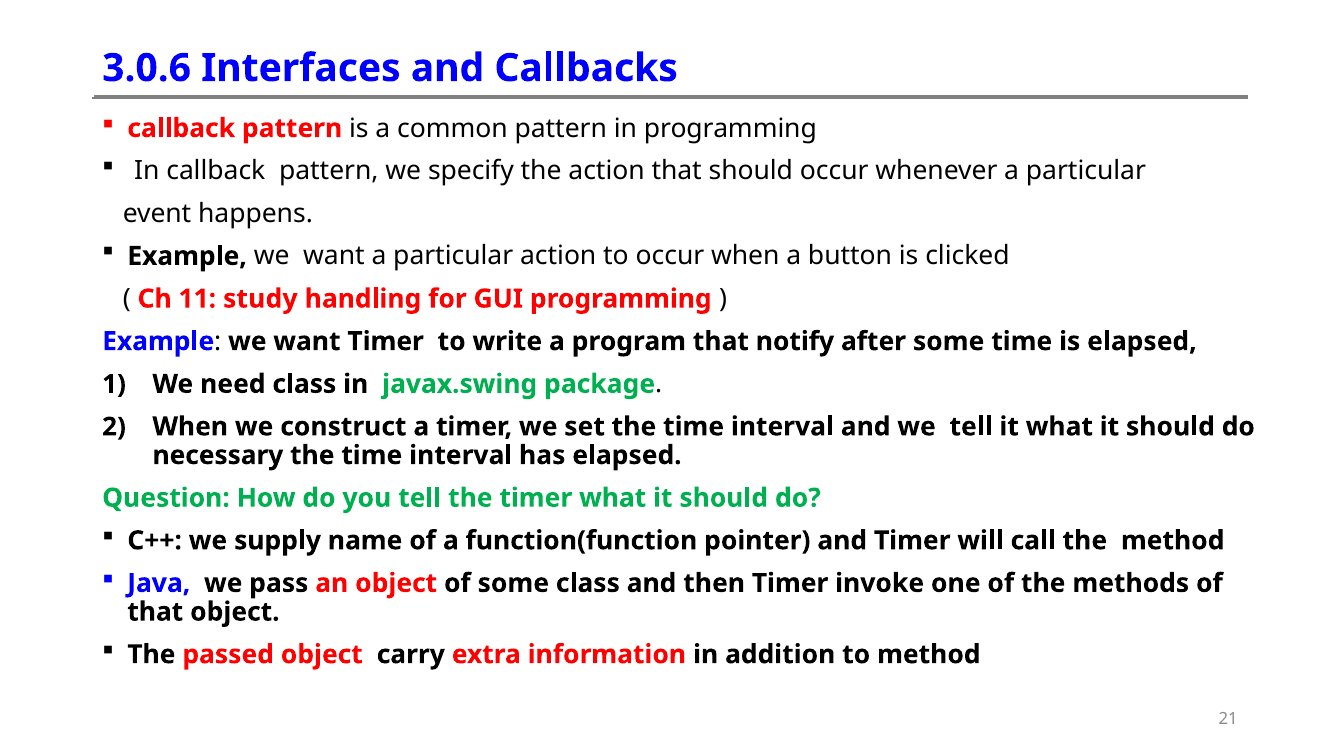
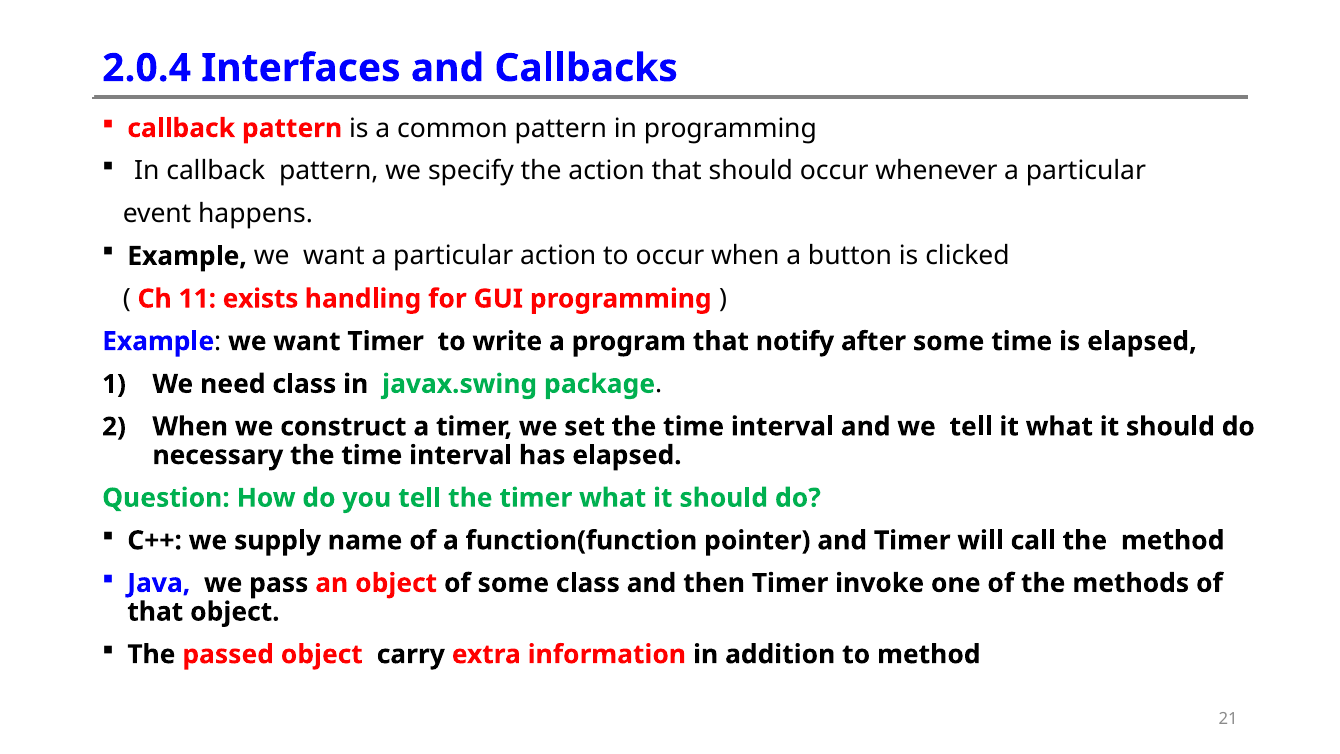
3.0.6: 3.0.6 -> 2.0.4
study: study -> exists
